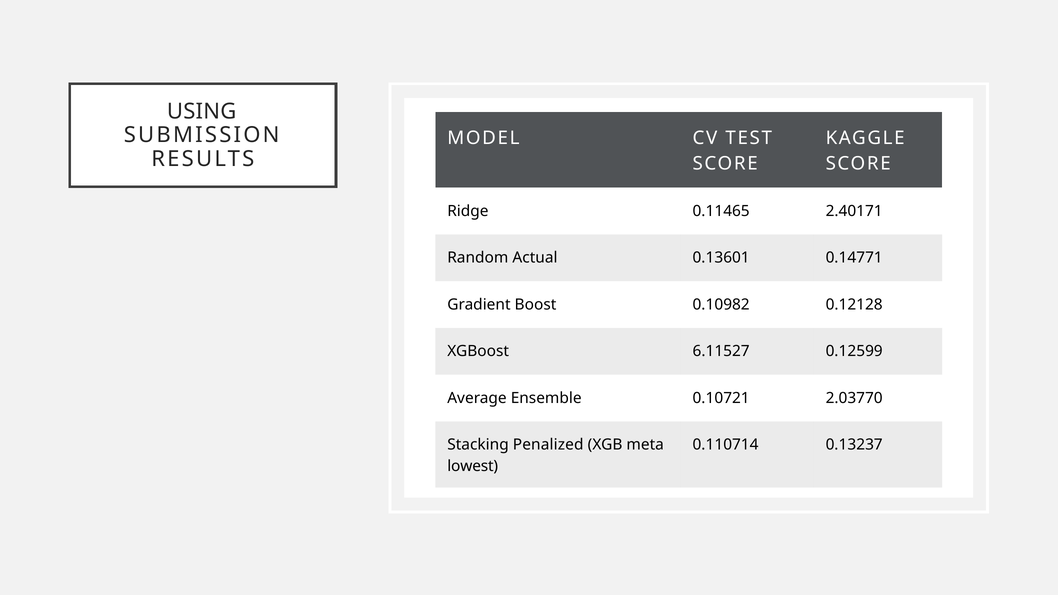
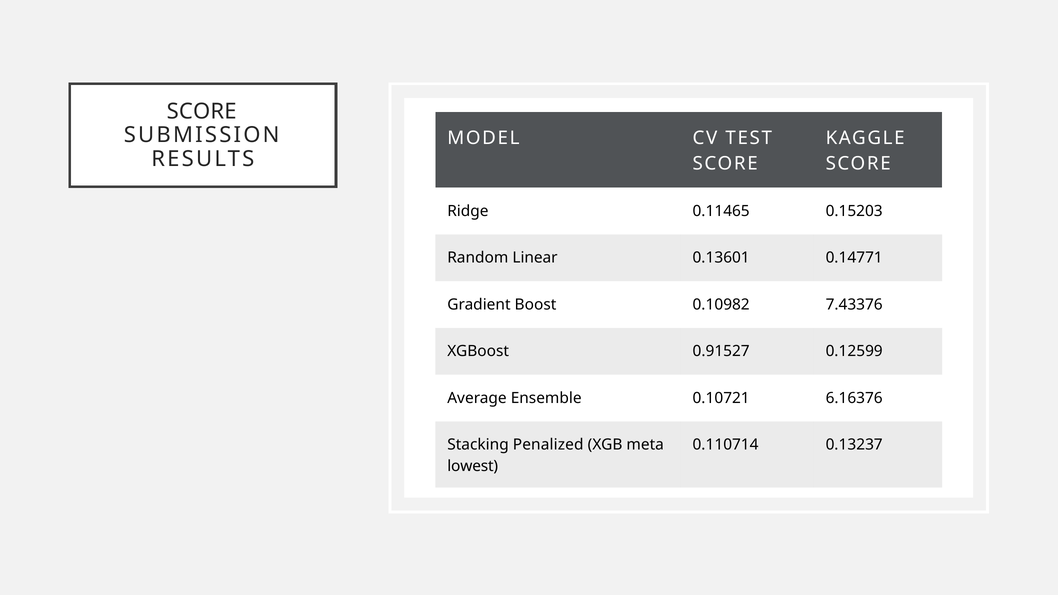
USING at (202, 111): USING -> SCORE
2.40171: 2.40171 -> 0.15203
Actual: Actual -> Linear
0.12128: 0.12128 -> 7.43376
6.11527: 6.11527 -> 0.91527
2.03770: 2.03770 -> 6.16376
